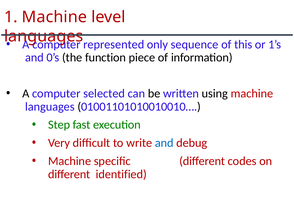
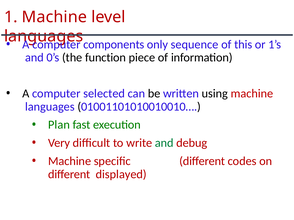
represented: represented -> components
Step: Step -> Plan
and at (164, 143) colour: blue -> green
identified: identified -> displayed
